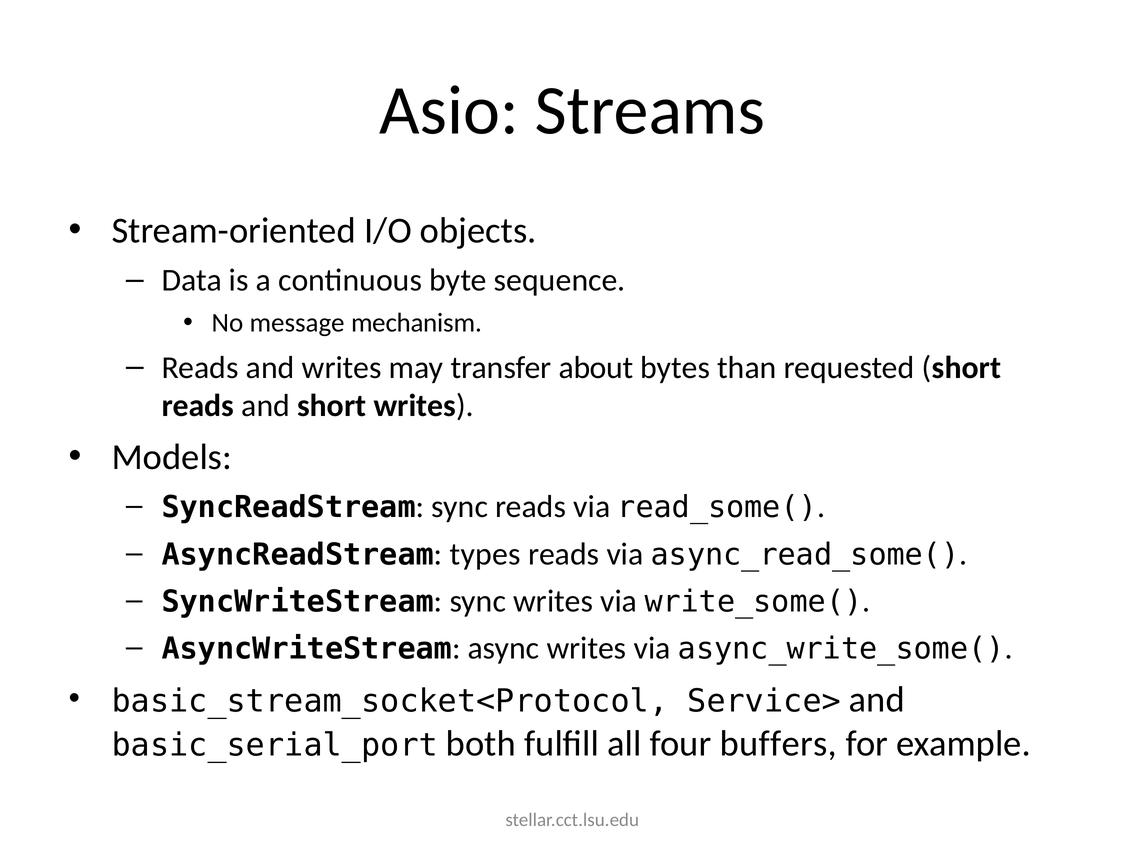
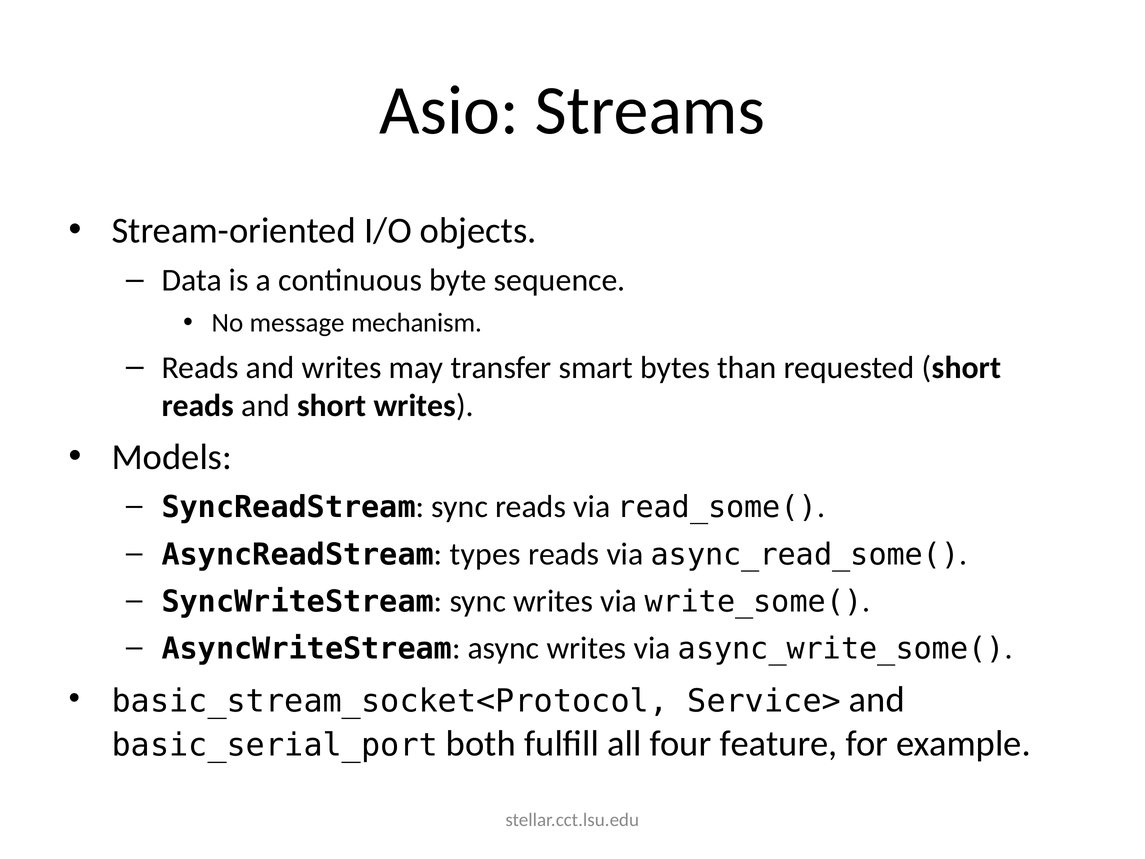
about: about -> smart
buffers: buffers -> feature
